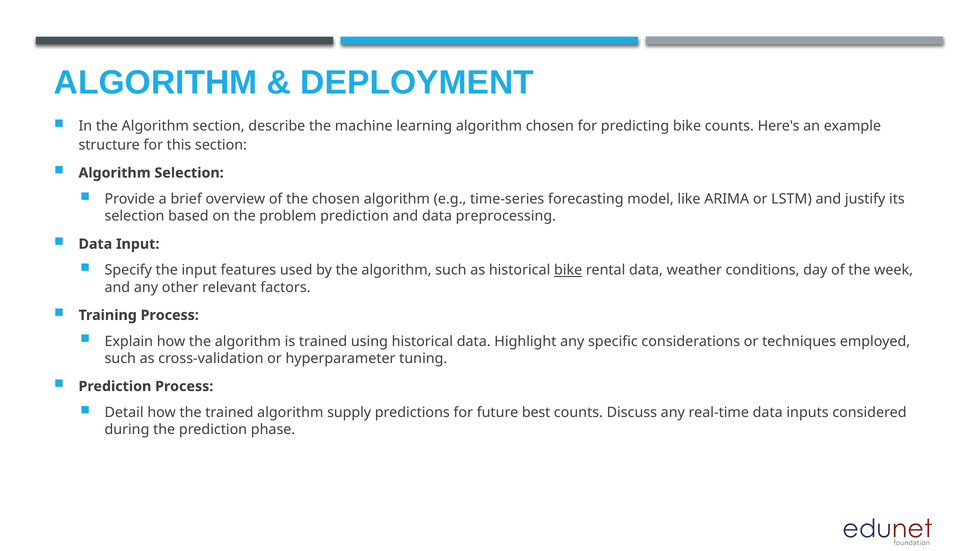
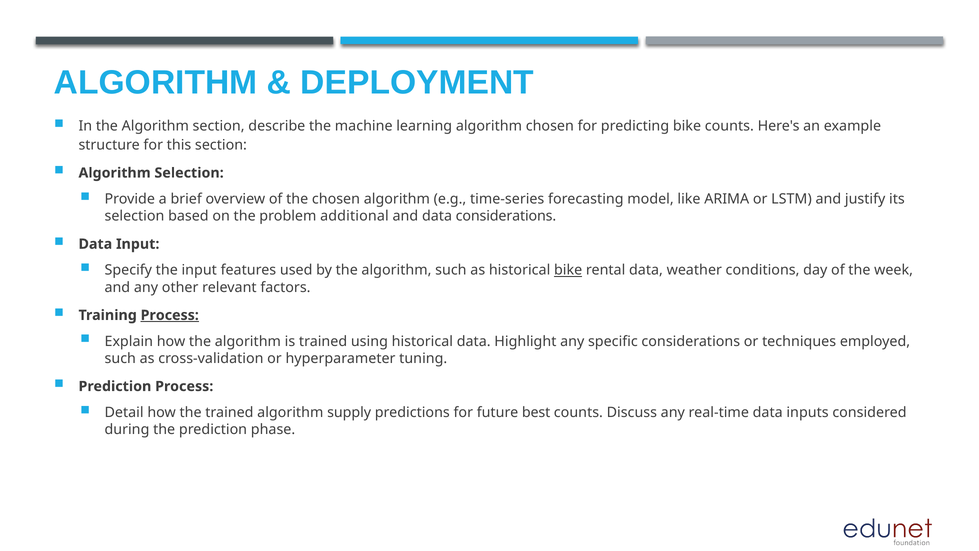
problem prediction: prediction -> additional
data preprocessing: preprocessing -> considerations
Process at (170, 315) underline: none -> present
